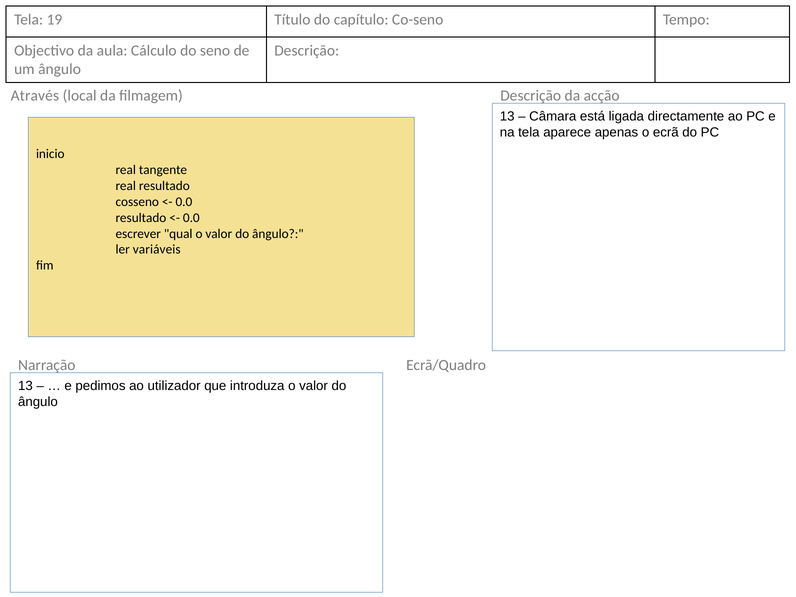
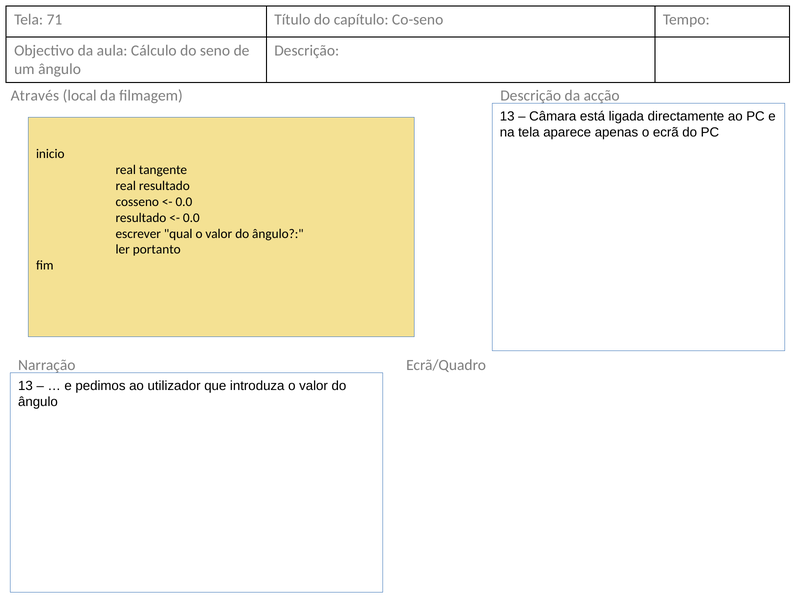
19: 19 -> 71
variáveis: variáveis -> portanto
